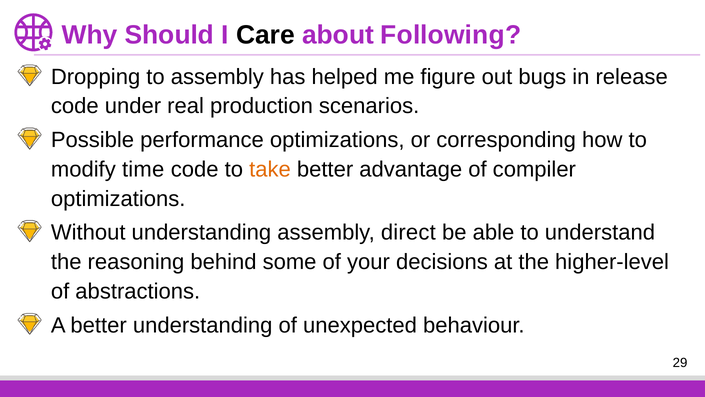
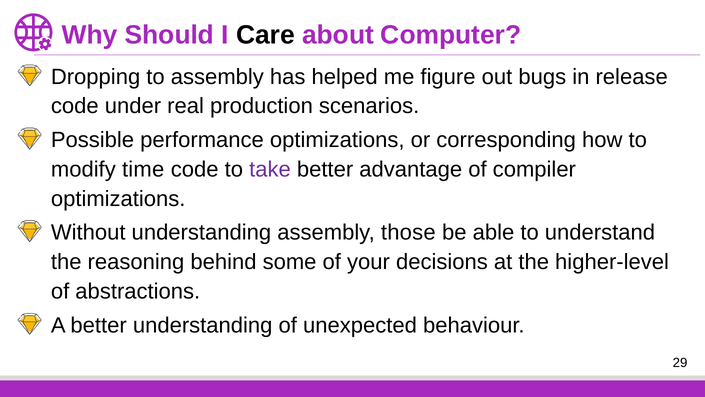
Following: Following -> Computer
take colour: orange -> purple
direct: direct -> those
